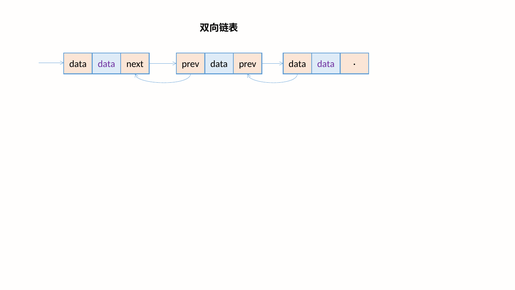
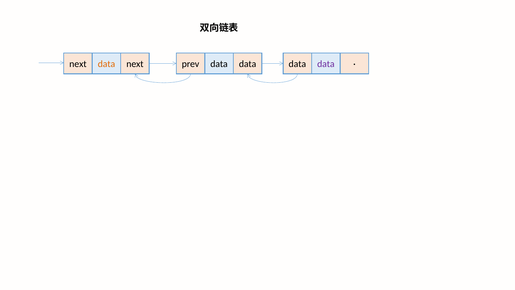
data at (78, 64): data -> next
data at (106, 64) colour: purple -> orange
data prev: prev -> data
